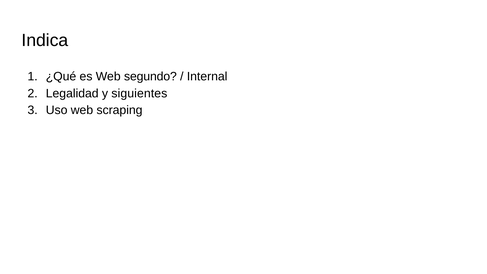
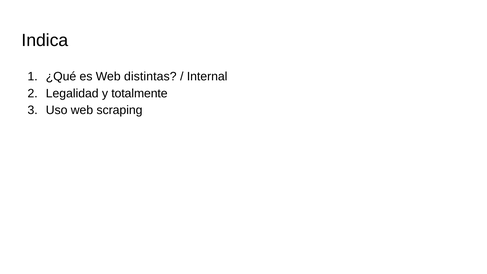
segundo: segundo -> distintas
siguientes: siguientes -> totalmente
